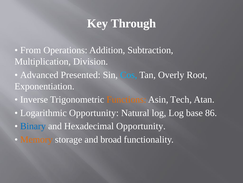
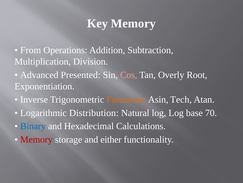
Key Through: Through -> Memory
Cos colour: light blue -> pink
Logarithmic Opportunity: Opportunity -> Distribution
86: 86 -> 70
Hexadecimal Opportunity: Opportunity -> Calculations
Memory at (36, 139) colour: orange -> red
broad: broad -> either
